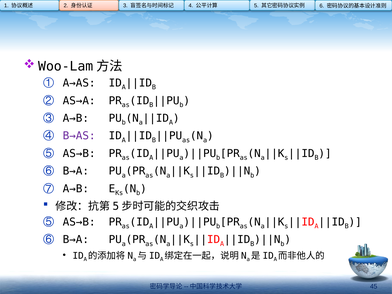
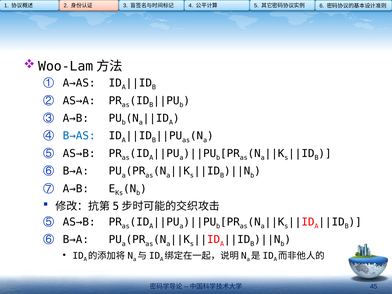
B→AS colour: purple -> blue
